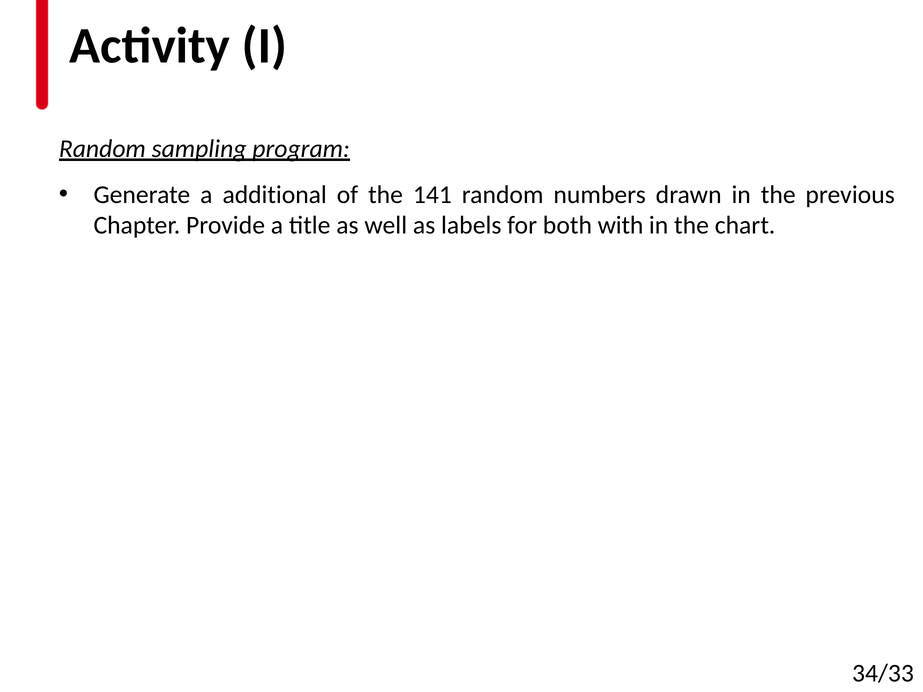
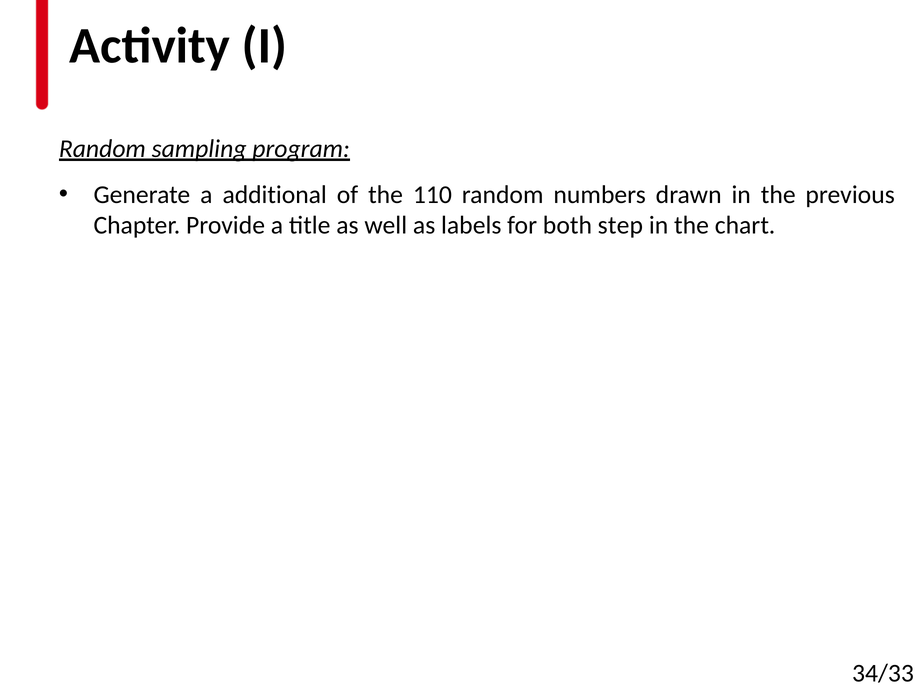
141: 141 -> 110
with: with -> step
